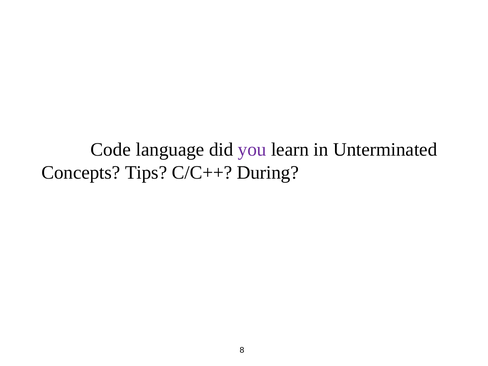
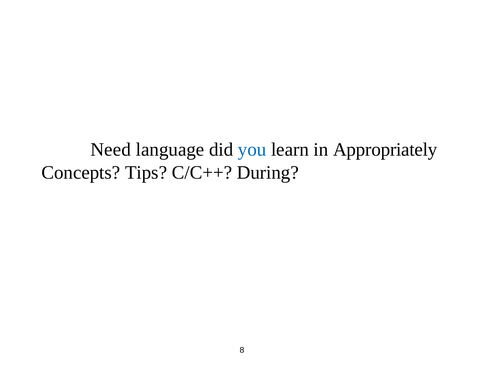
Code: Code -> Need
you colour: purple -> blue
Unterminated: Unterminated -> Appropriately
